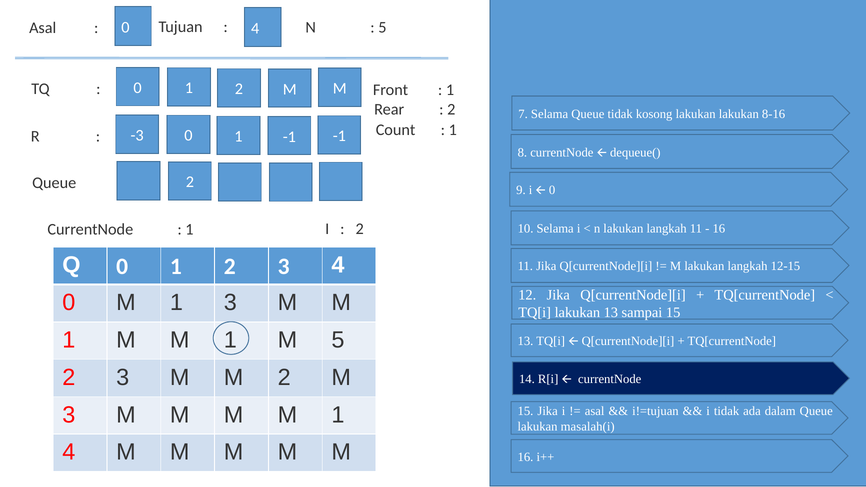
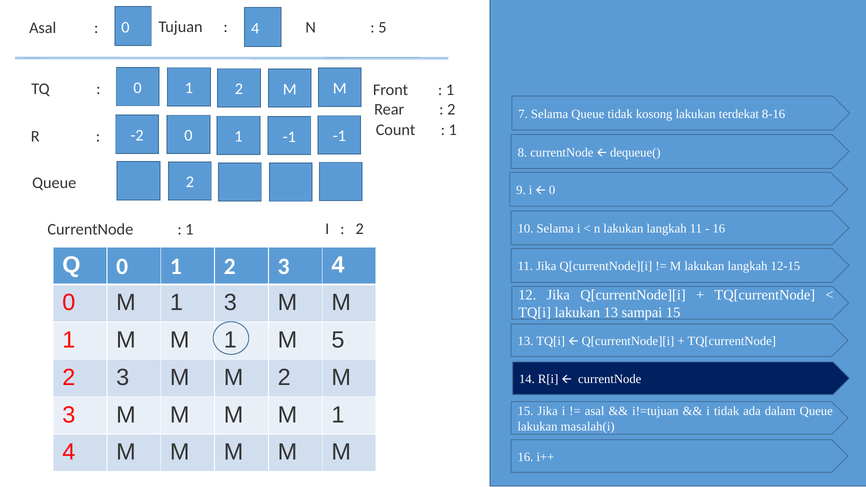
lakukan lakukan: lakukan -> terdekat
-3: -3 -> -2
